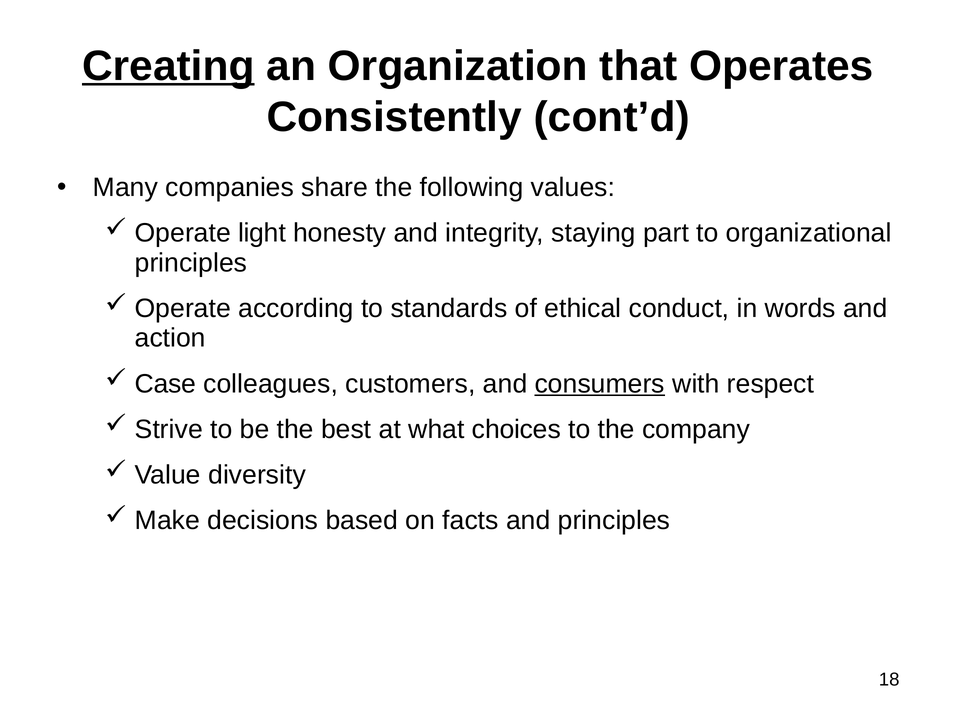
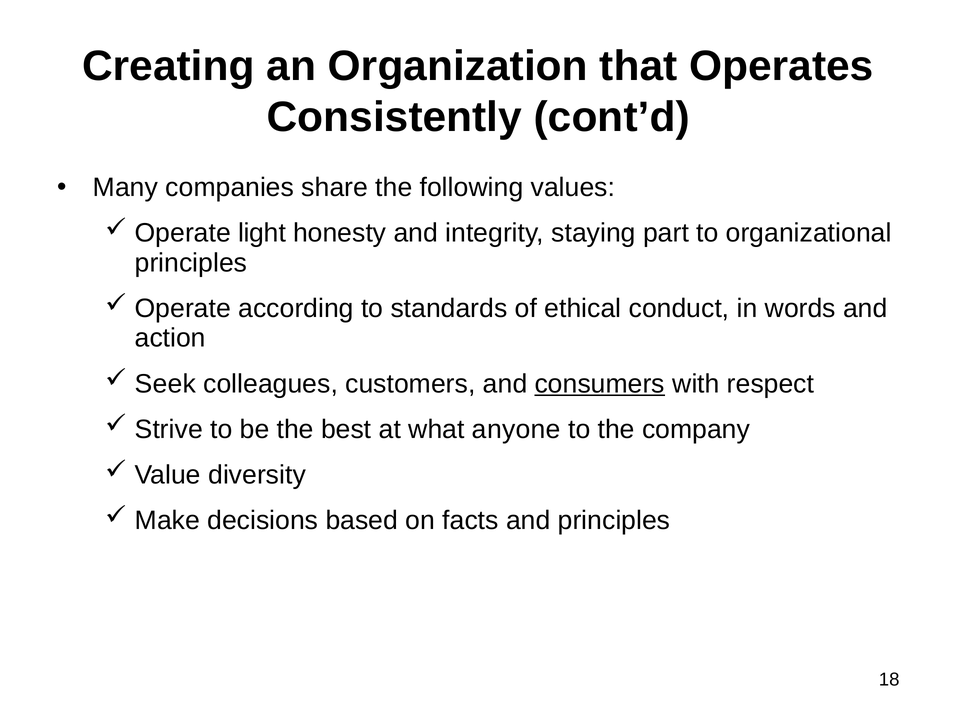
Creating underline: present -> none
Case: Case -> Seek
choices: choices -> anyone
